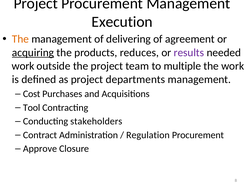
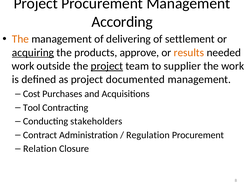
Execution: Execution -> According
agreement: agreement -> settlement
reduces: reduces -> approve
results colour: purple -> orange
project at (107, 66) underline: none -> present
multiple: multiple -> supplier
departments: departments -> documented
Approve: Approve -> Relation
